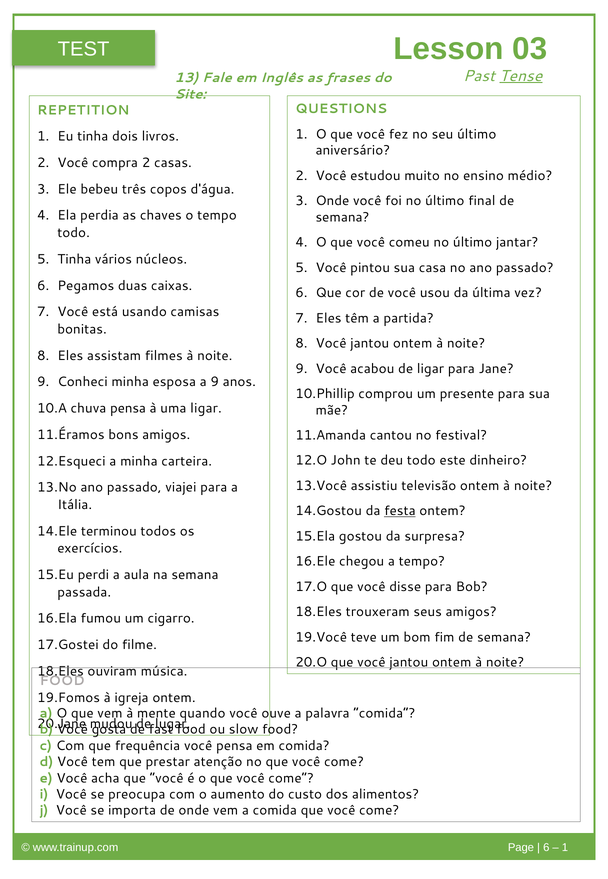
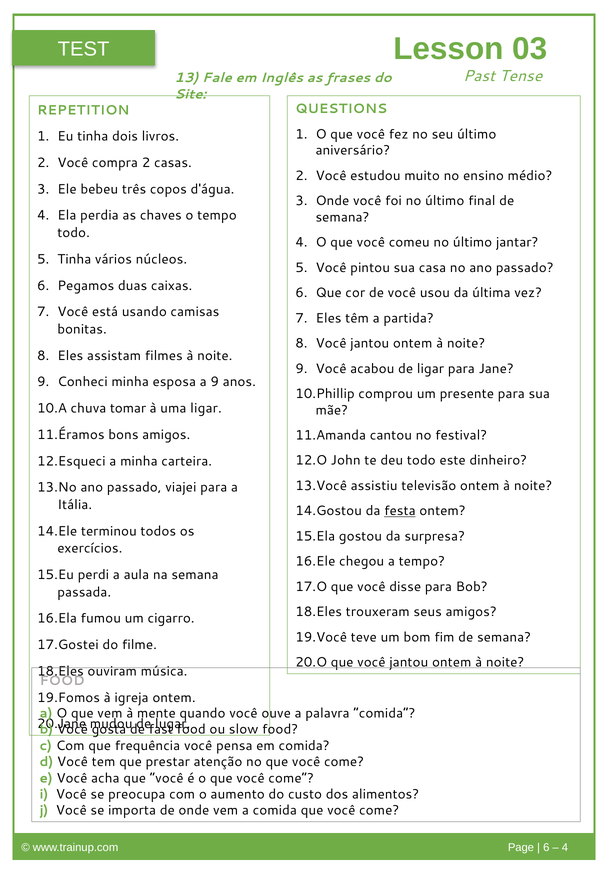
Tense underline: present -> none
chuva pensa: pensa -> tomar
1 at (565, 847): 1 -> 4
